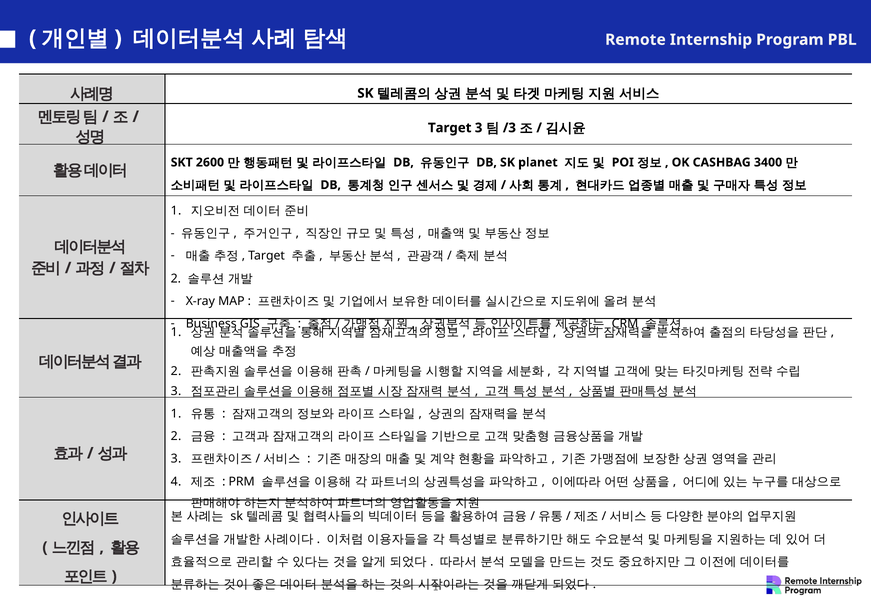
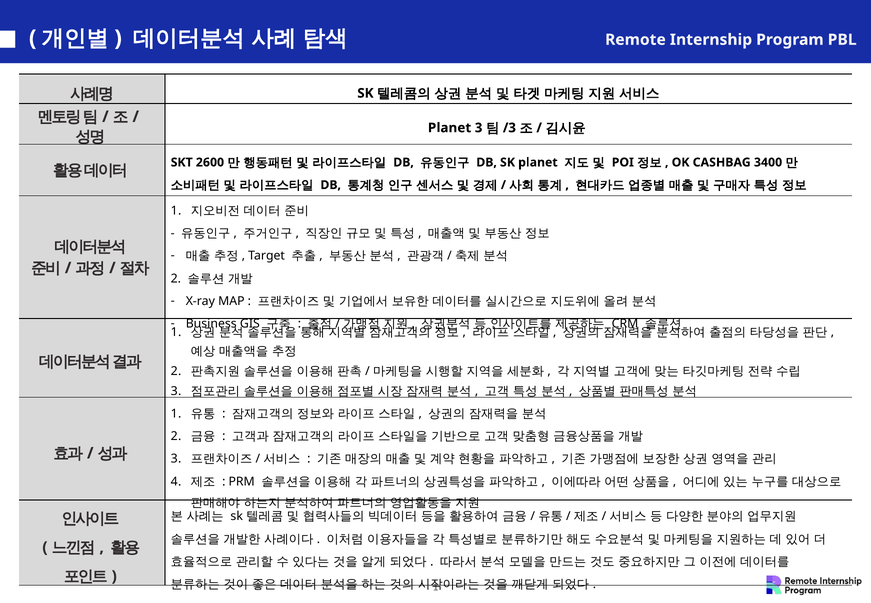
Target at (450, 128): Target -> Planet
